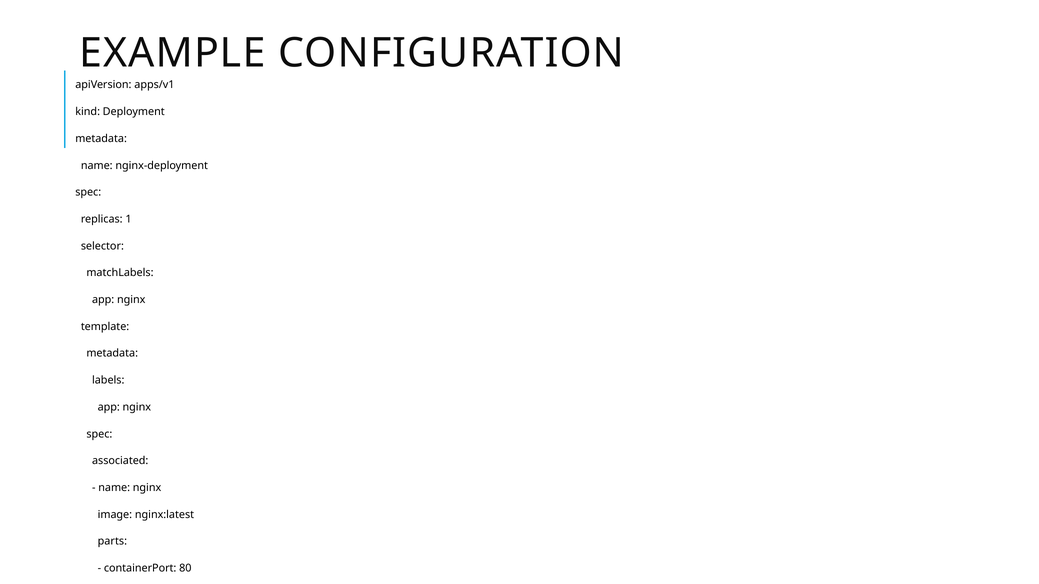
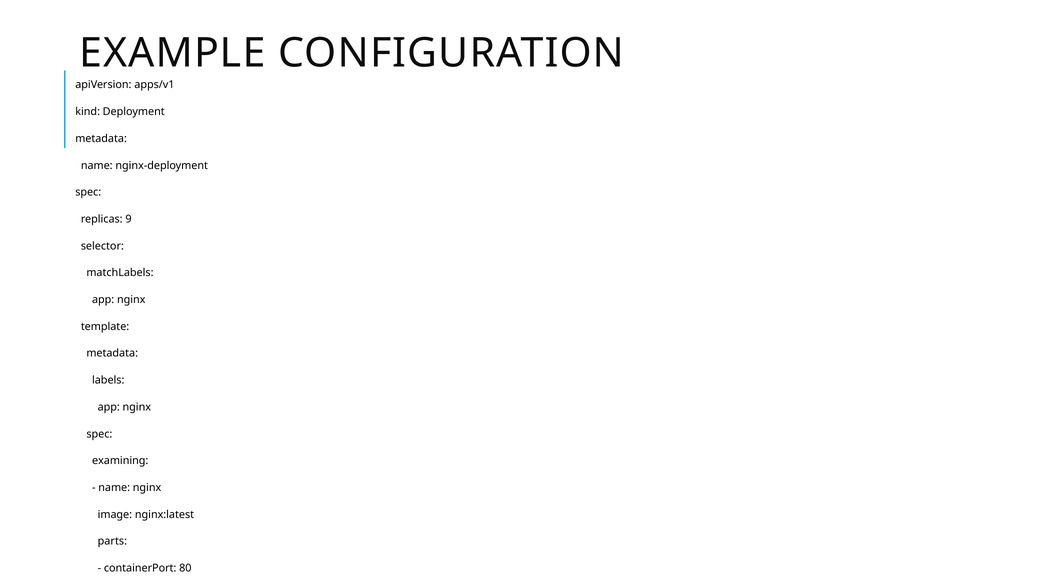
1: 1 -> 9
associated: associated -> examining
